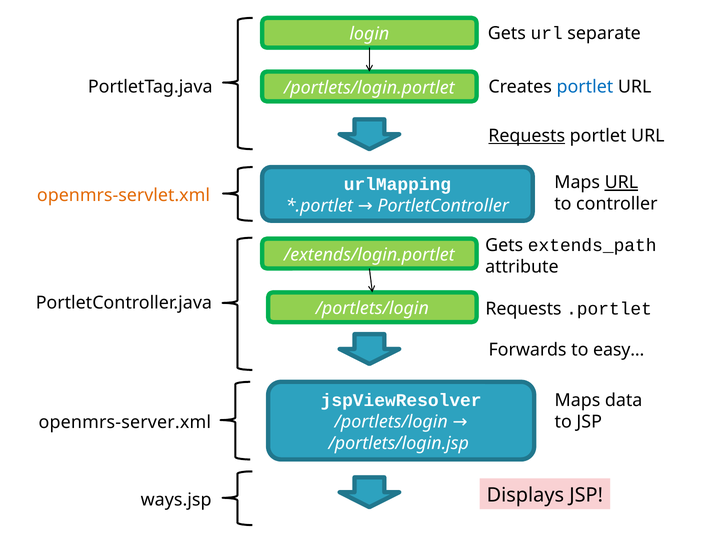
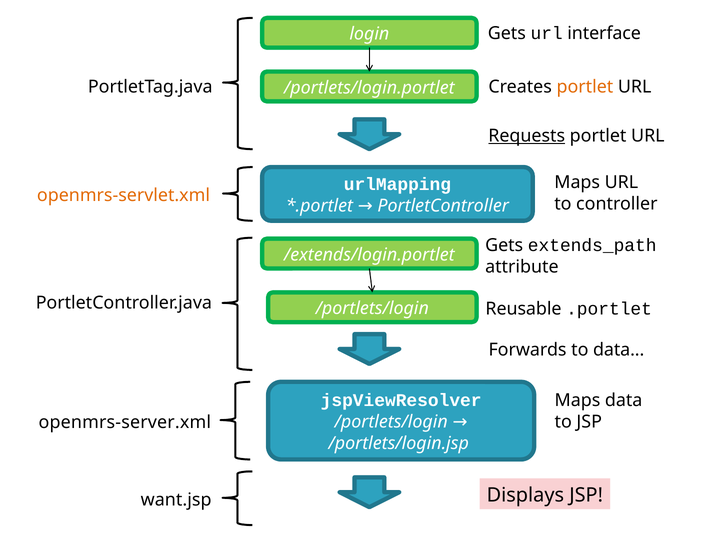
separate: separate -> interface
portlet at (585, 87) colour: blue -> orange
URL at (621, 182) underline: present -> none
/portlets/login Requests: Requests -> Reusable
to easy: easy -> data
ways.jsp: ways.jsp -> want.jsp
